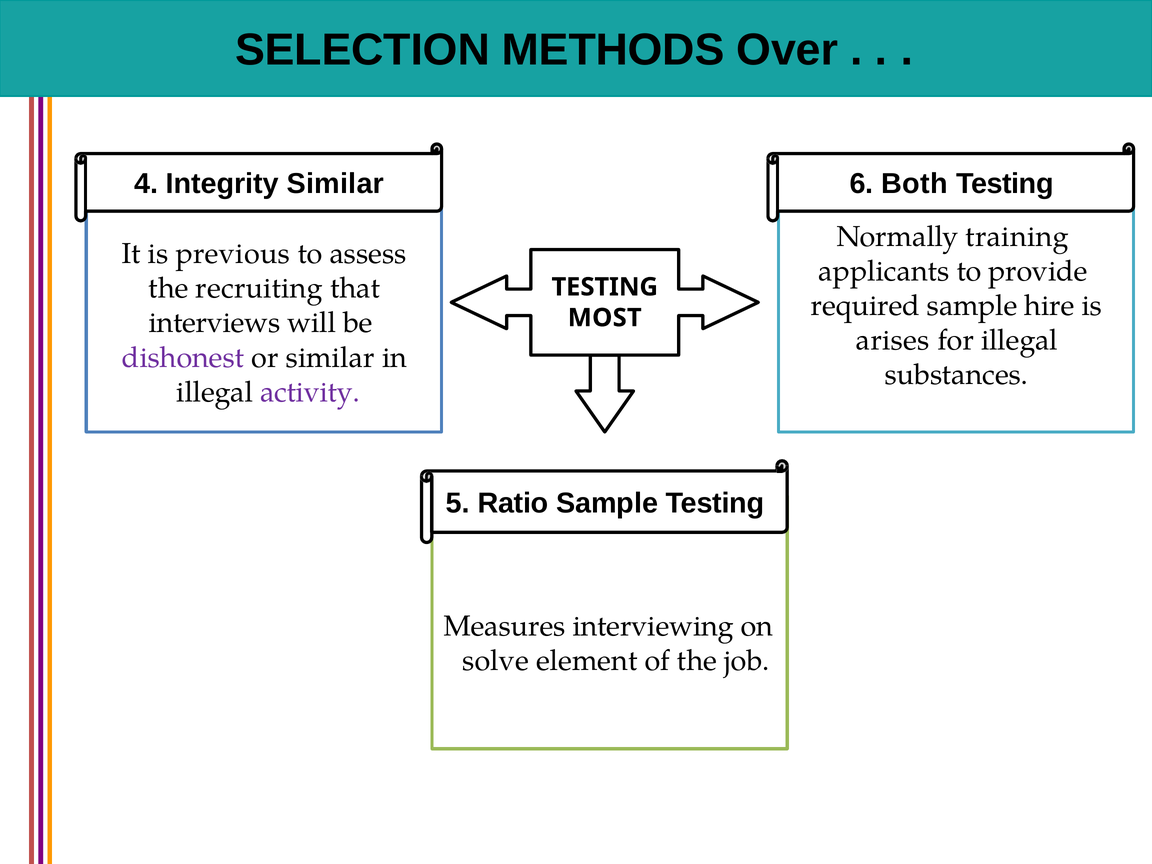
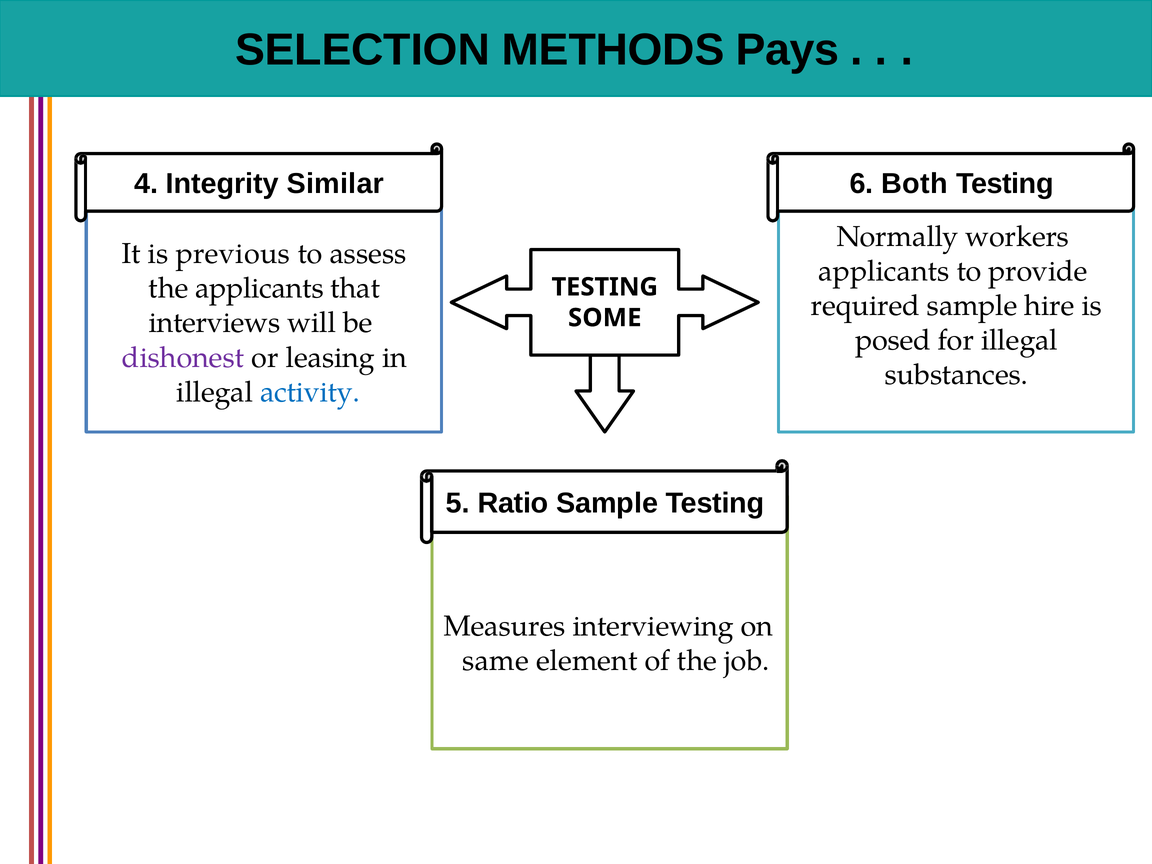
Over: Over -> Pays
training: training -> workers
the recruiting: recruiting -> applicants
MOST: MOST -> SOME
arises: arises -> posed
or similar: similar -> leasing
activity colour: purple -> blue
solve: solve -> same
